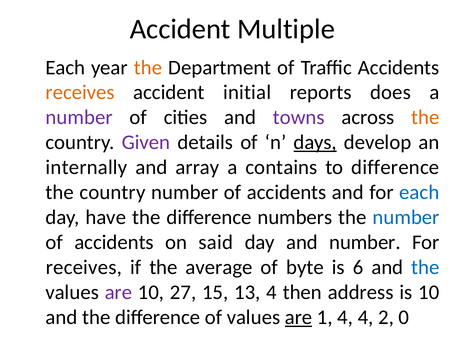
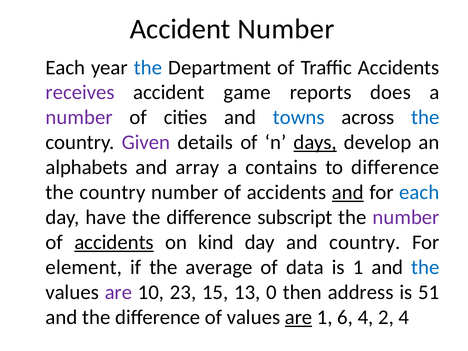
Accident Multiple: Multiple -> Number
the at (148, 67) colour: orange -> blue
receives at (80, 92) colour: orange -> purple
initial: initial -> game
towns colour: purple -> blue
the at (425, 117) colour: orange -> blue
internally: internally -> alphabets
and at (348, 192) underline: none -> present
numbers: numbers -> subscript
number at (406, 217) colour: blue -> purple
accidents at (114, 242) underline: none -> present
said: said -> kind
and number: number -> country
receives at (84, 267): receives -> element
byte: byte -> data
is 6: 6 -> 1
27: 27 -> 23
13 4: 4 -> 0
is 10: 10 -> 51
1 4: 4 -> 6
2 0: 0 -> 4
